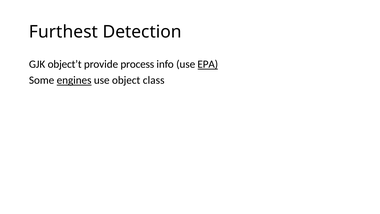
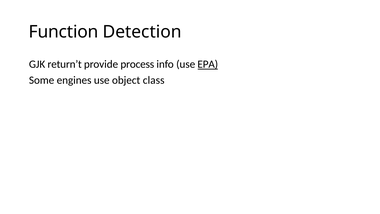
Furthest: Furthest -> Function
object’t: object’t -> return’t
engines underline: present -> none
